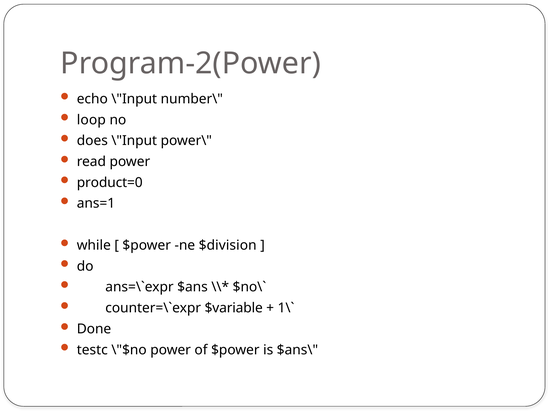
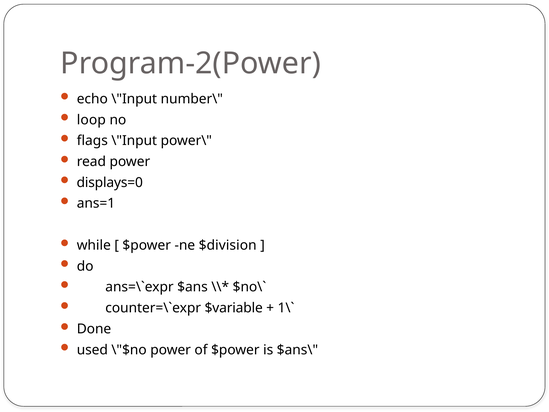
does: does -> flags
product=0: product=0 -> displays=0
testc: testc -> used
